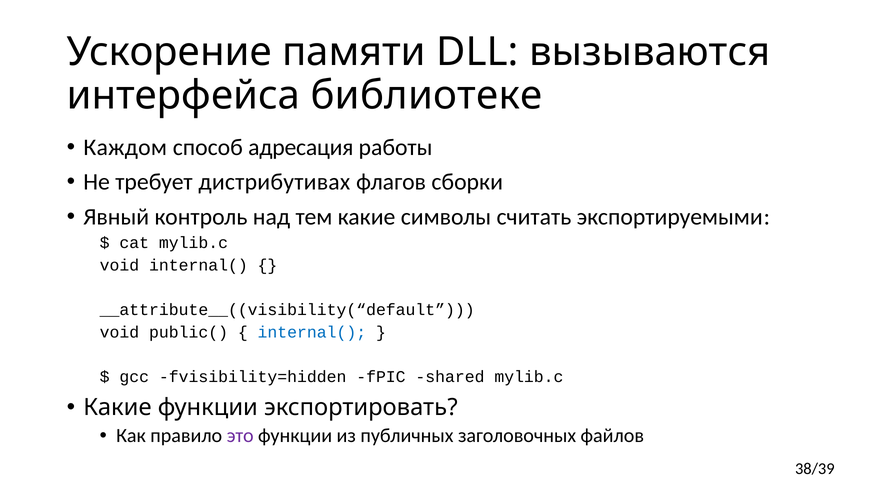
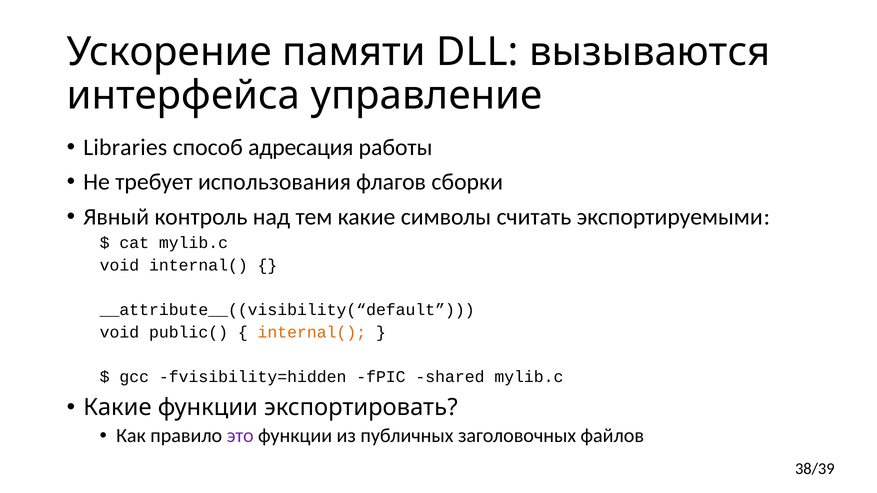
библиотеке: библиотеке -> управление
Каждом: Каждом -> Libraries
дистрибутивах: дистрибутивах -> использования
internal( at (312, 332) colour: blue -> orange
